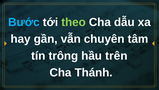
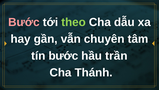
Bước at (24, 22) colour: light blue -> pink
tín trông: trông -> bước
trên: trên -> trần
